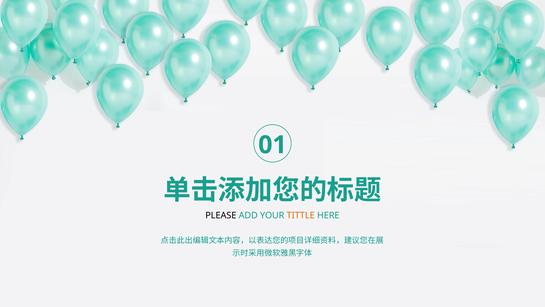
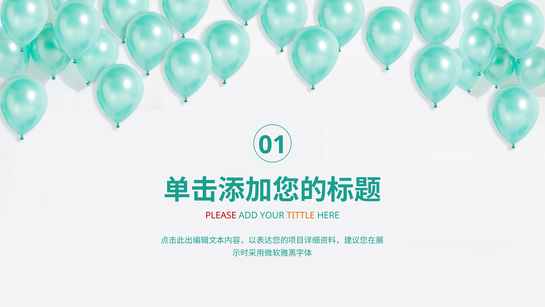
PLEASE colour: black -> red
